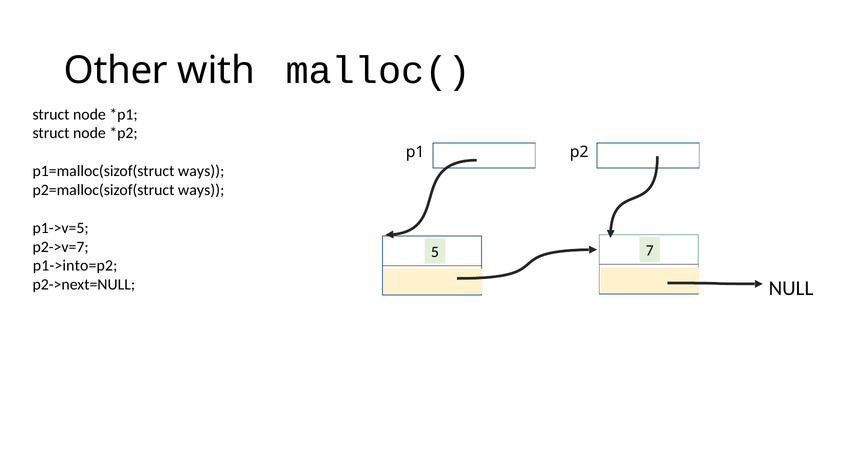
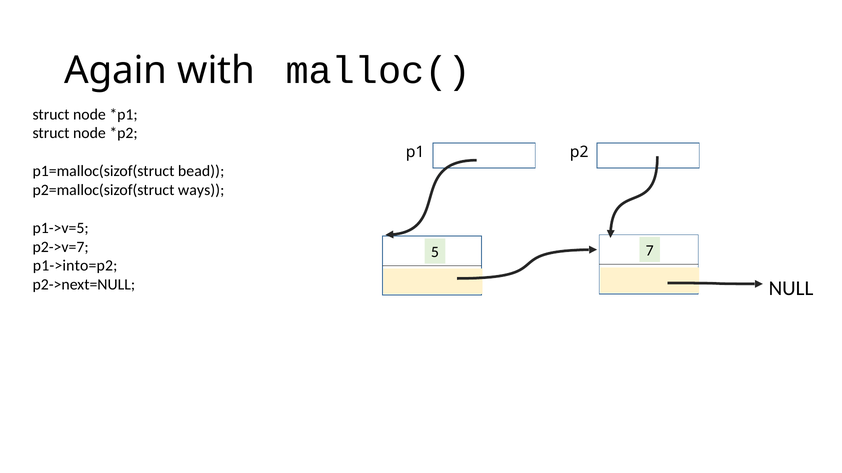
Other: Other -> Again
p1=malloc(sizof(struct ways: ways -> bead
